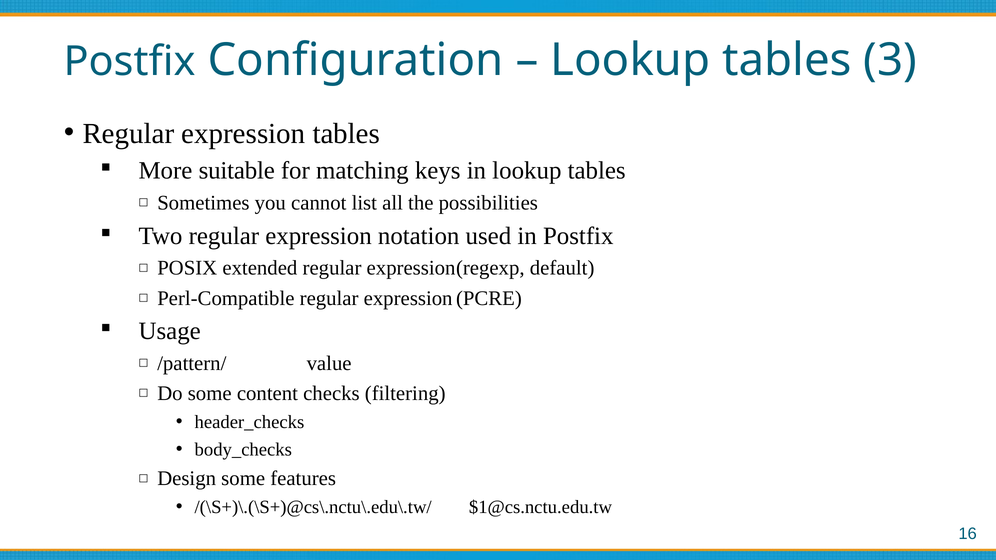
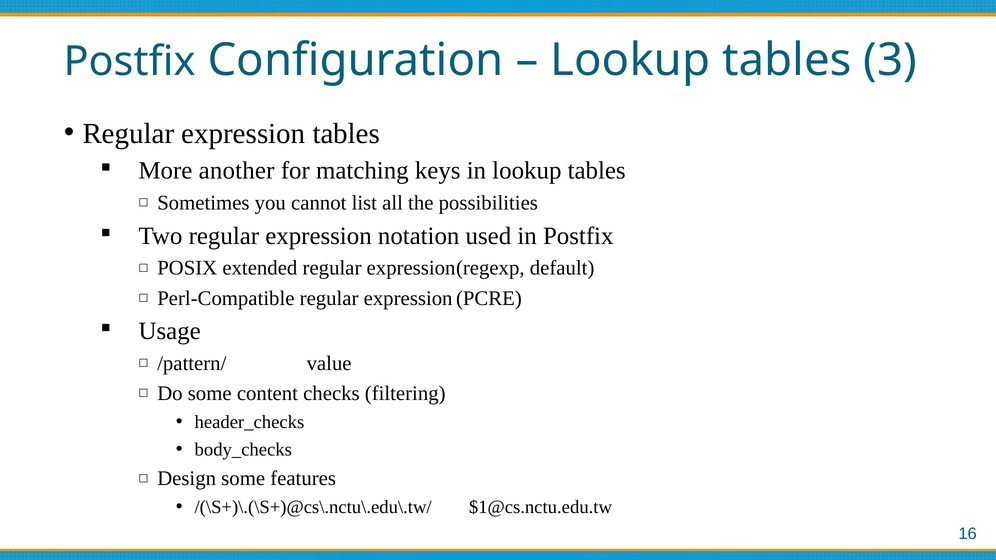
suitable: suitable -> another
